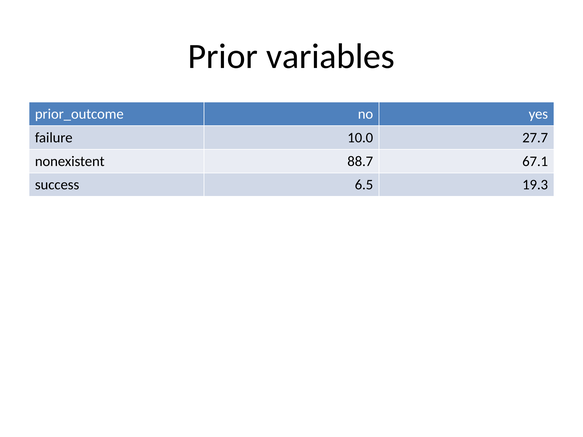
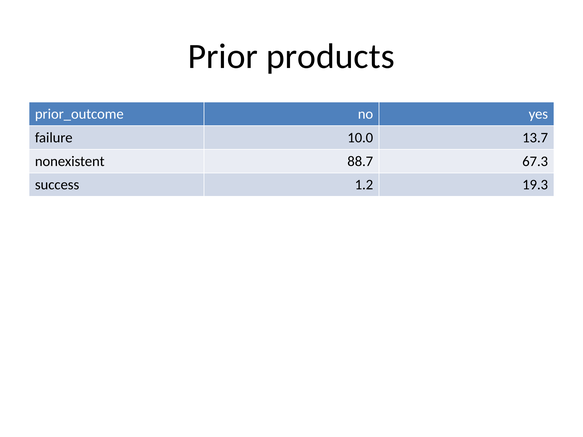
variables: variables -> products
27.7: 27.7 -> 13.7
67.1: 67.1 -> 67.3
6.5: 6.5 -> 1.2
